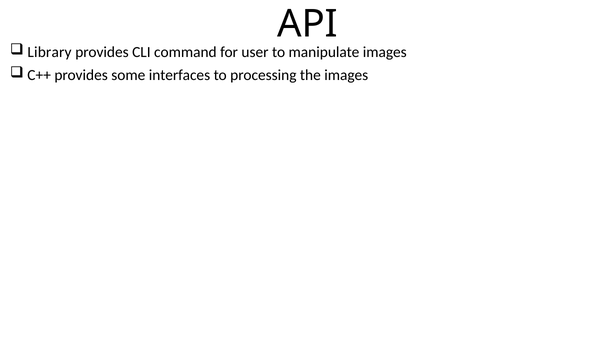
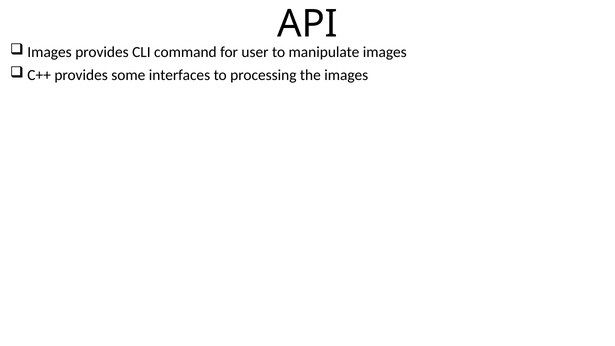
Library at (49, 52): Library -> Images
